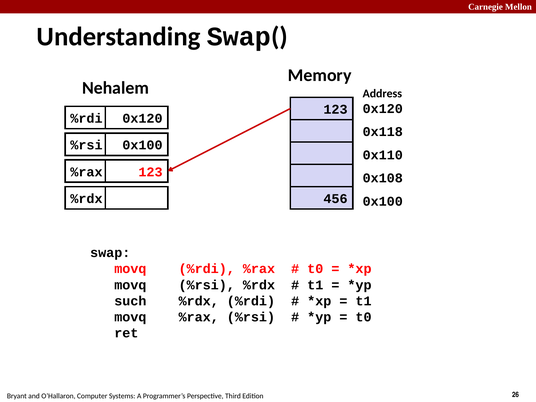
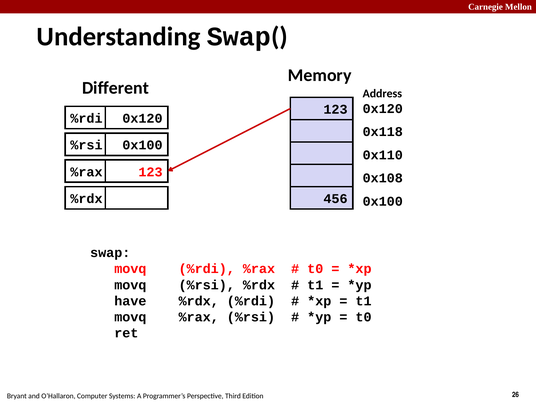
Nehalem: Nehalem -> Different
such: such -> have
